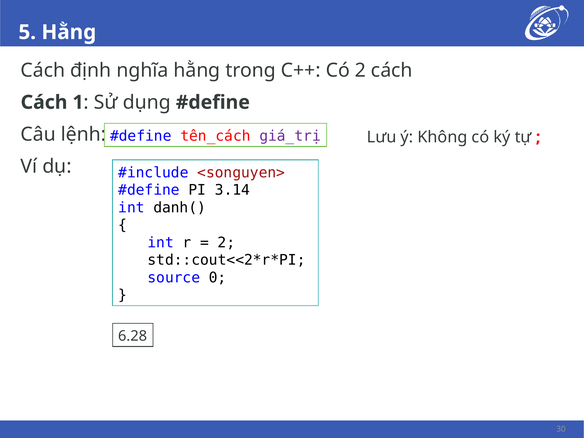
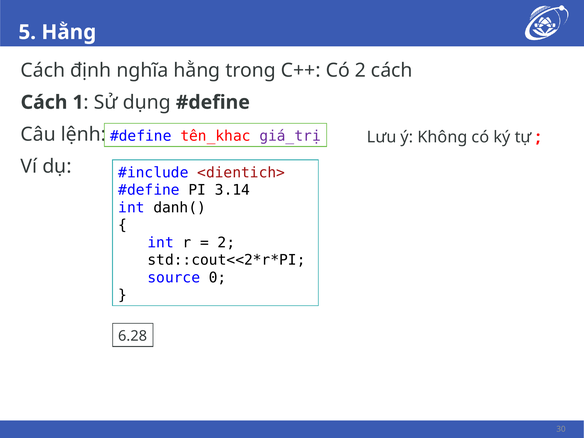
tên_cách: tên_cách -> tên_khac
<songuyen>: <songuyen> -> <dientich>
